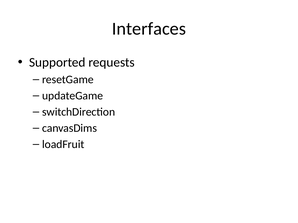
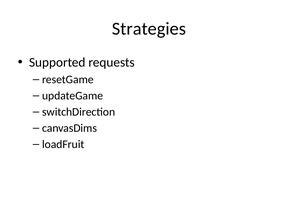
Interfaces: Interfaces -> Strategies
